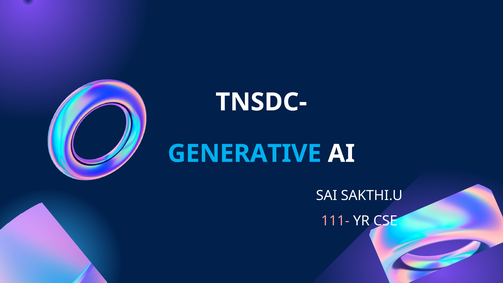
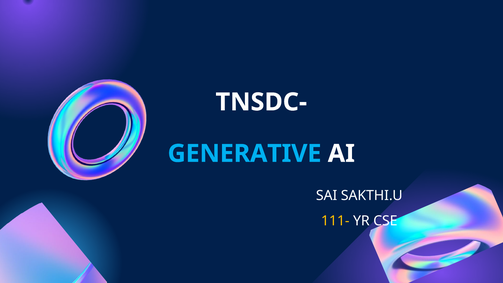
111- colour: pink -> yellow
